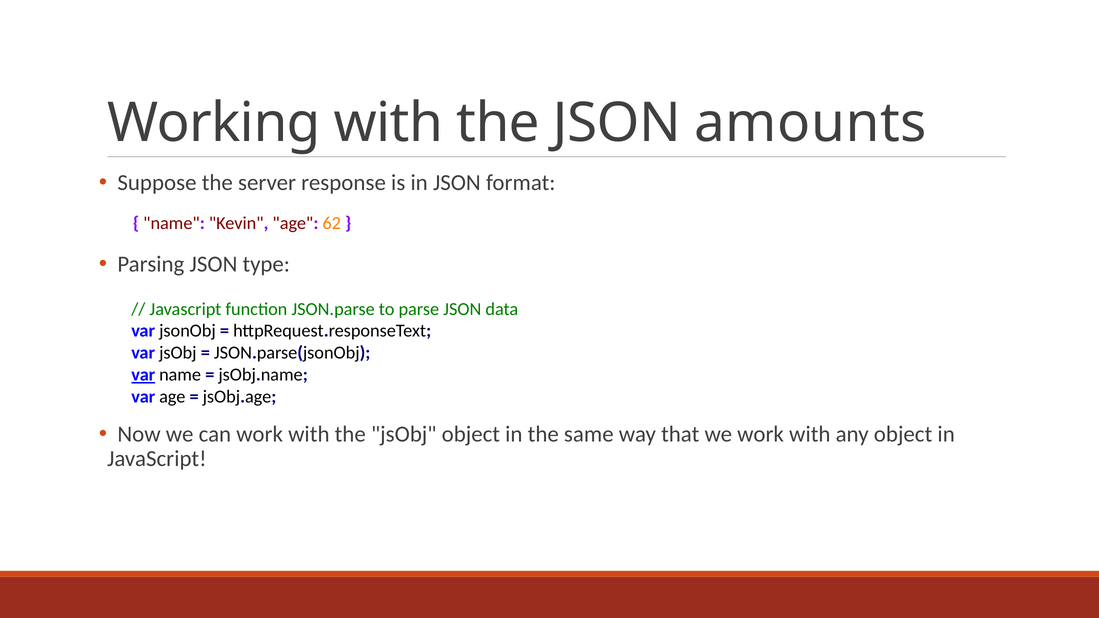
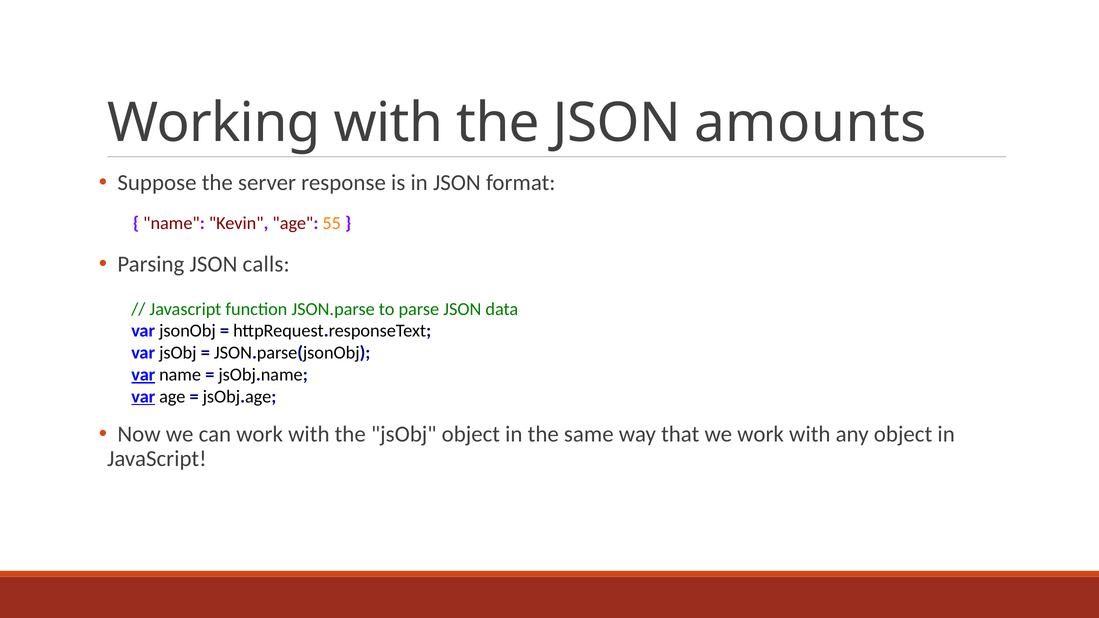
62: 62 -> 55
type: type -> calls
var at (143, 397) underline: none -> present
